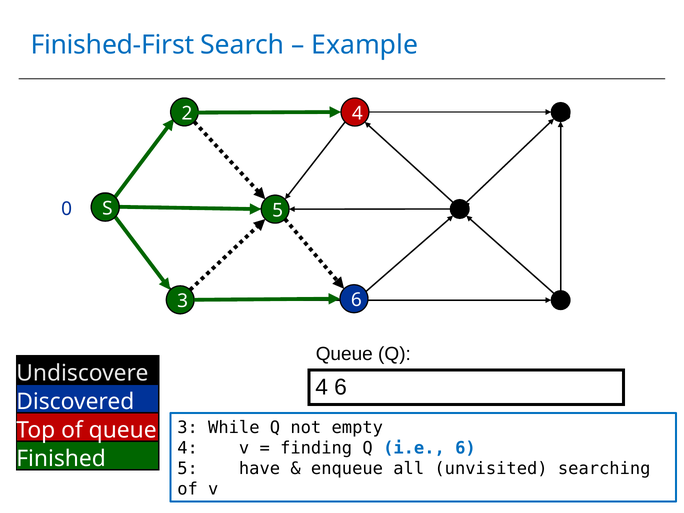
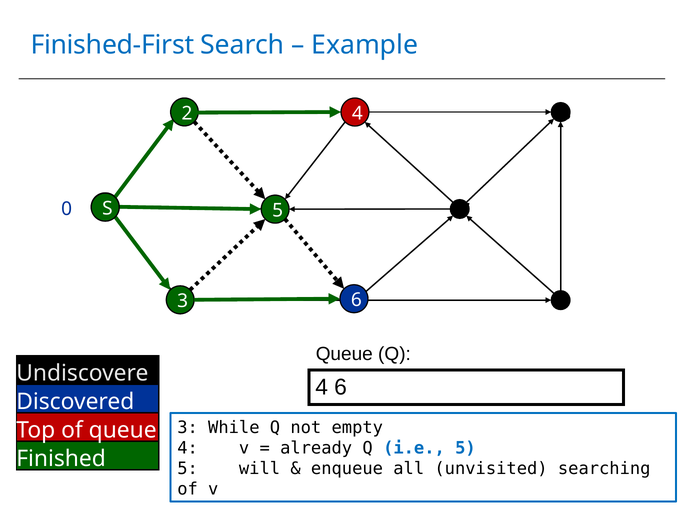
finding: finding -> already
i.e 6: 6 -> 5
have: have -> will
